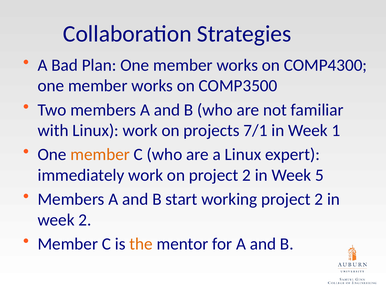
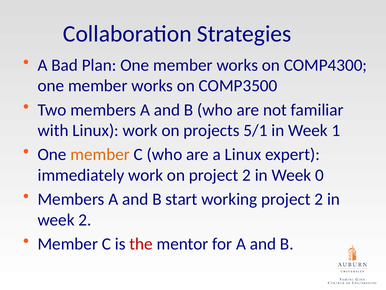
7/1: 7/1 -> 5/1
5: 5 -> 0
the colour: orange -> red
